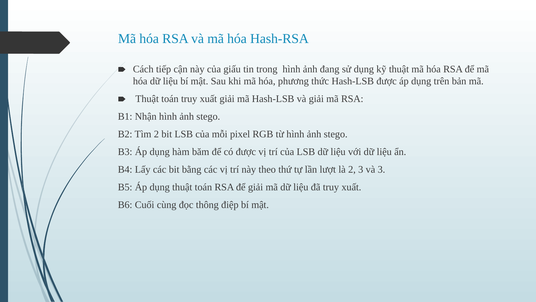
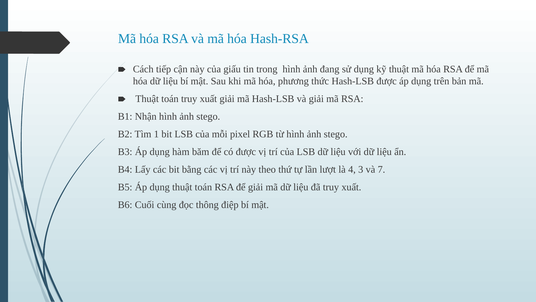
Tìm 2: 2 -> 1
là 2: 2 -> 4
và 3: 3 -> 7
